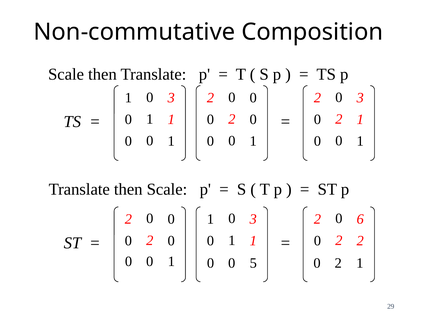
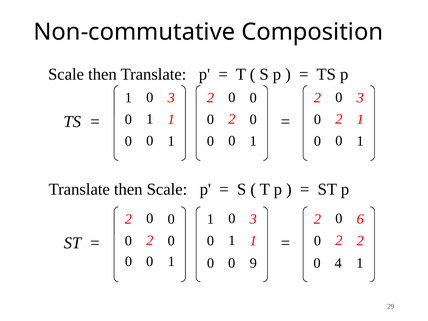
5: 5 -> 9
2 at (338, 263): 2 -> 4
